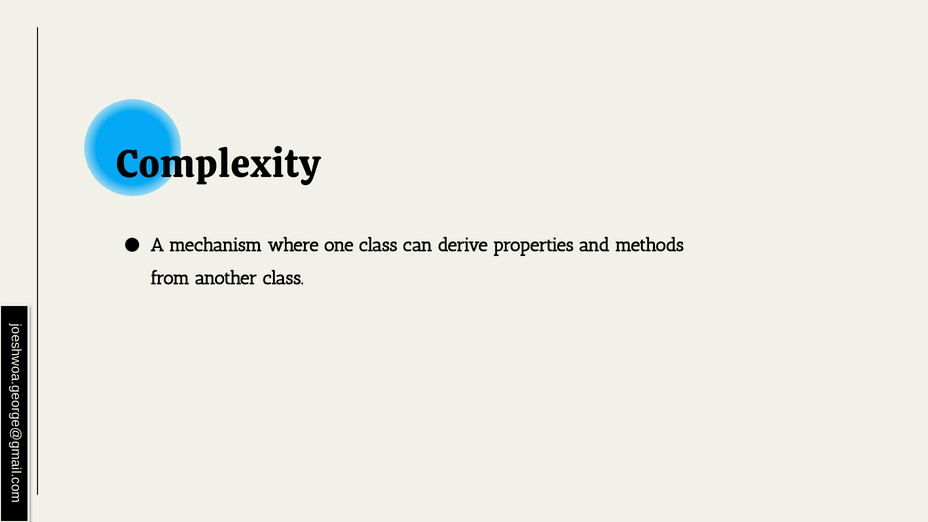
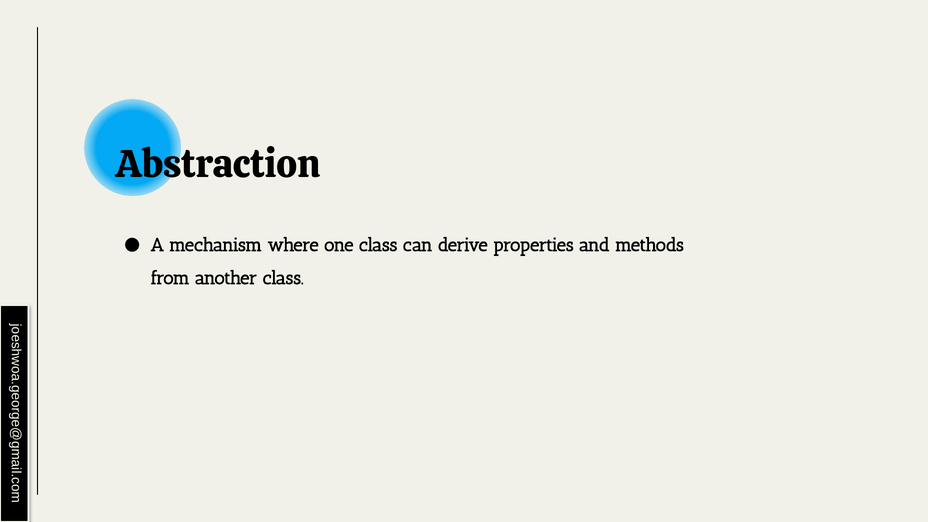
Complexity: Complexity -> Abstraction
